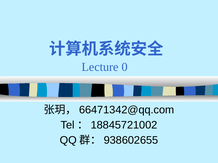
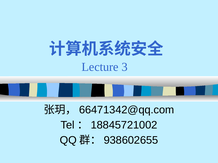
0: 0 -> 3
